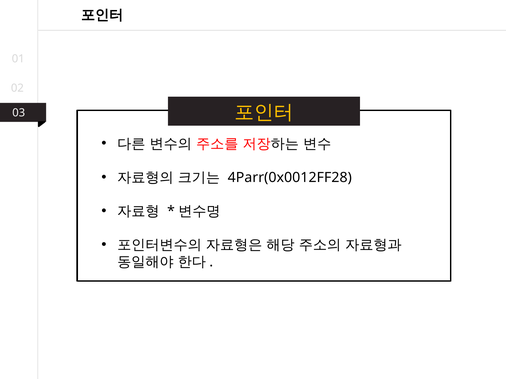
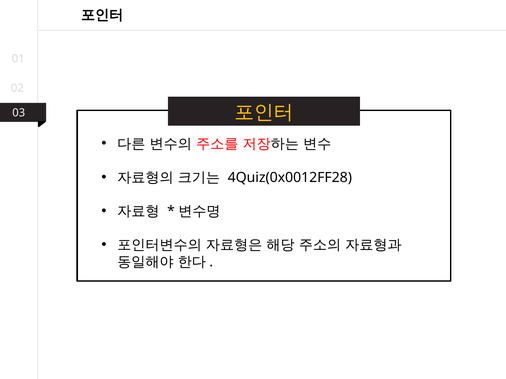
4Parr(0x0012FF28: 4Parr(0x0012FF28 -> 4Quiz(0x0012FF28
